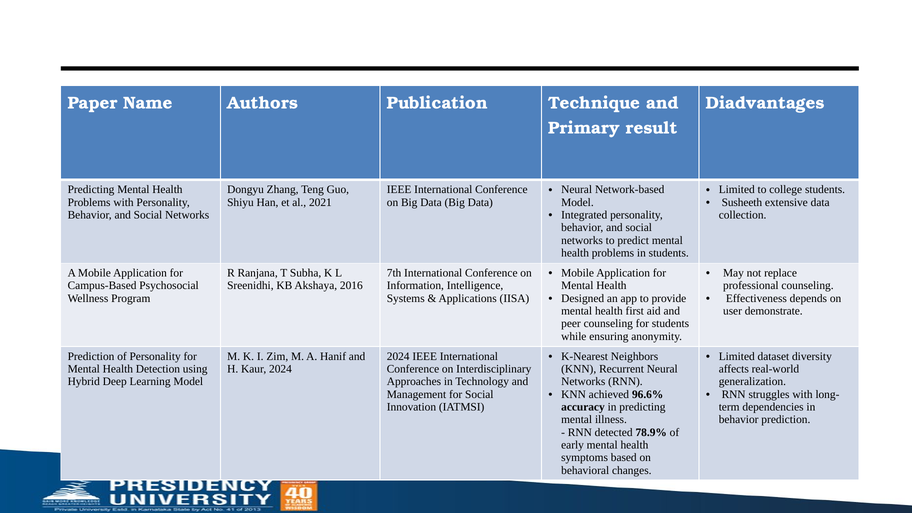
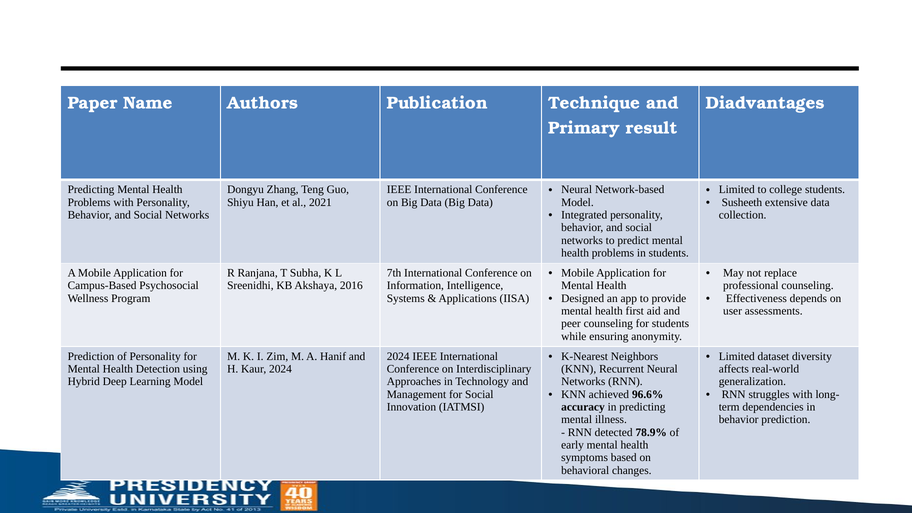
demonstrate: demonstrate -> assessments
